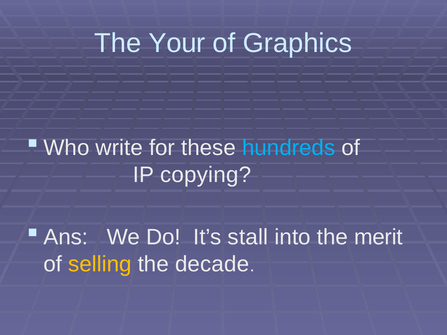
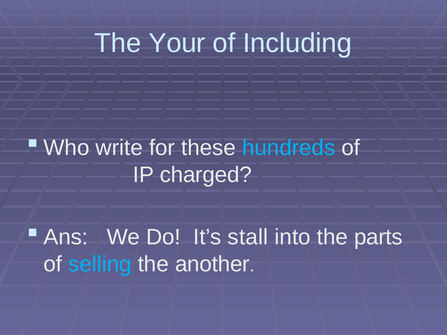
Graphics: Graphics -> Including
copying: copying -> charged
merit: merit -> parts
selling colour: yellow -> light blue
decade: decade -> another
